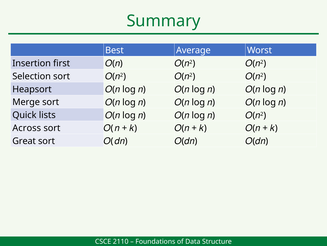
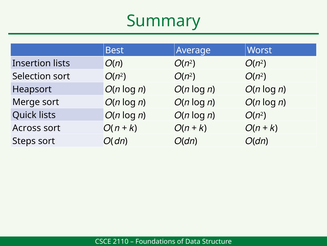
Insertion first: first -> lists
Great: Great -> Steps
